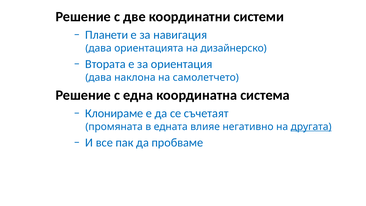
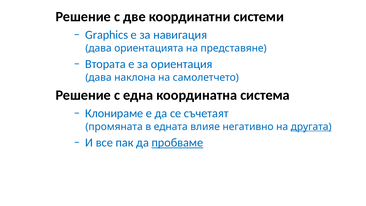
Планети: Планети -> Graphics
дизайнерско: дизайнерско -> представяне
пробваме underline: none -> present
